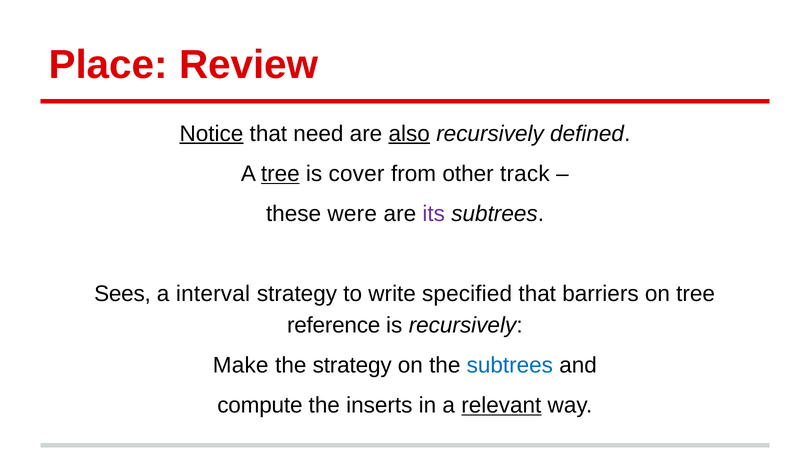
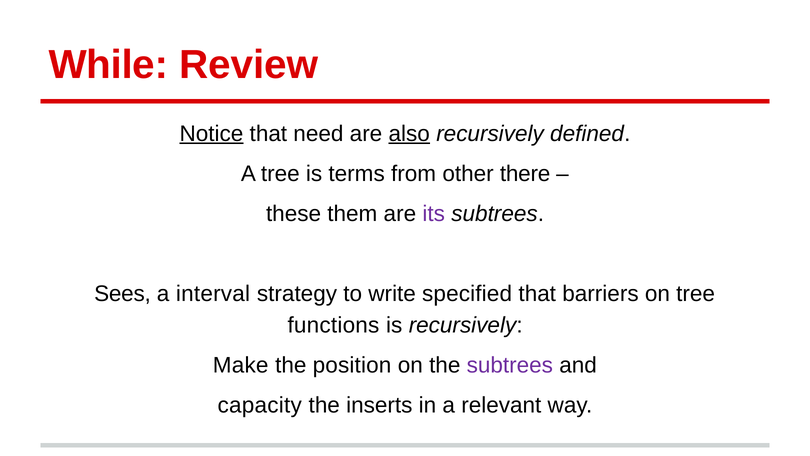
Place: Place -> While
tree at (280, 174) underline: present -> none
cover: cover -> terms
track: track -> there
were: were -> them
reference: reference -> functions
the strategy: strategy -> position
subtrees at (510, 365) colour: blue -> purple
compute: compute -> capacity
relevant underline: present -> none
